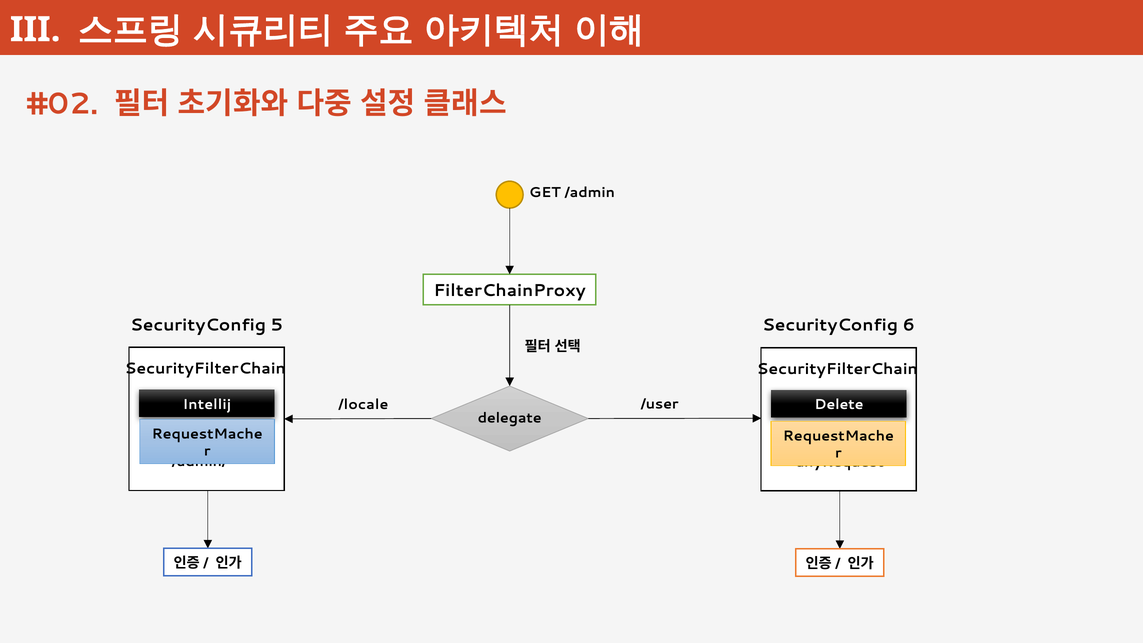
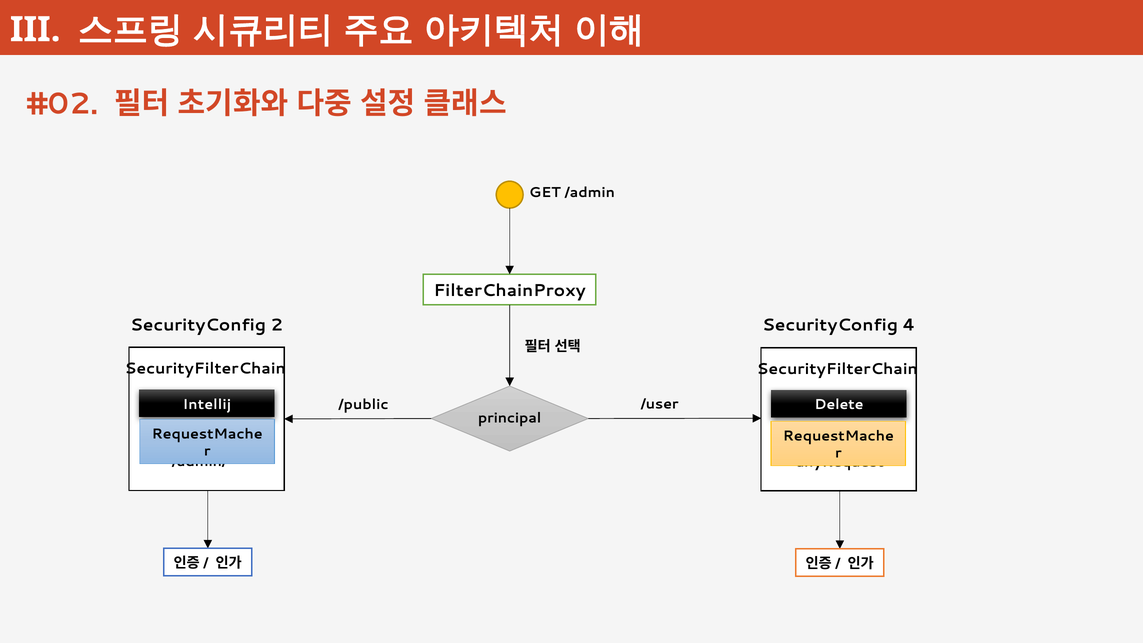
5: 5 -> 2
6: 6 -> 4
/locale: /locale -> /public
delegate: delegate -> principal
